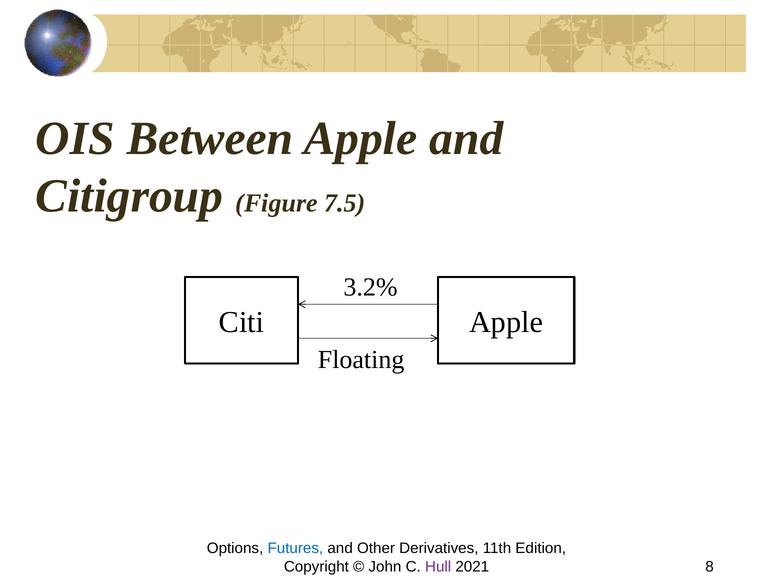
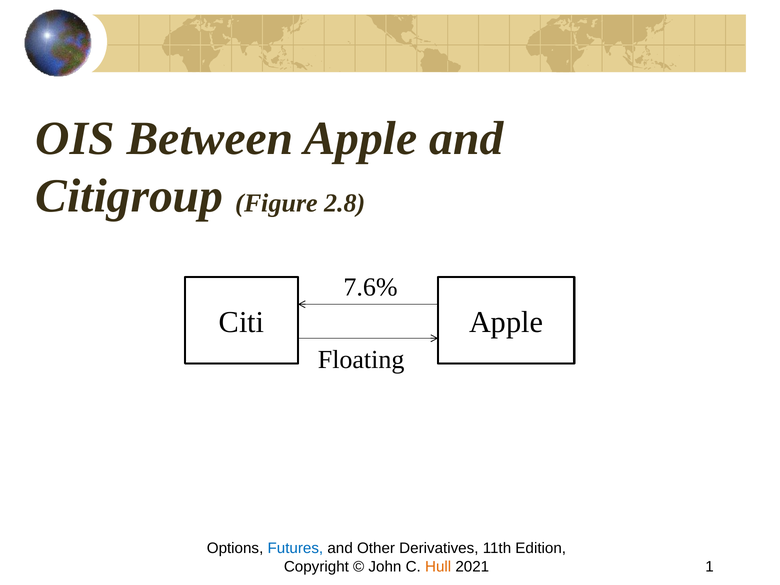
7.5: 7.5 -> 2.8
3.2%: 3.2% -> 7.6%
Hull colour: purple -> orange
8: 8 -> 1
